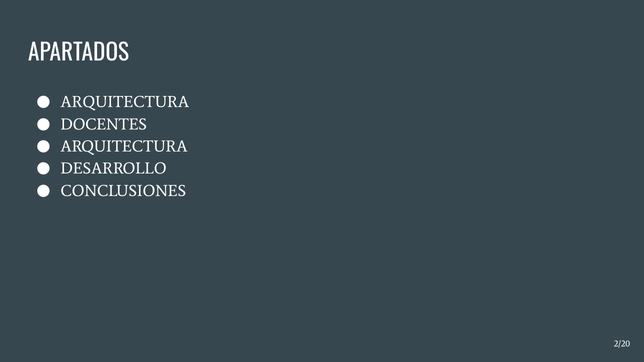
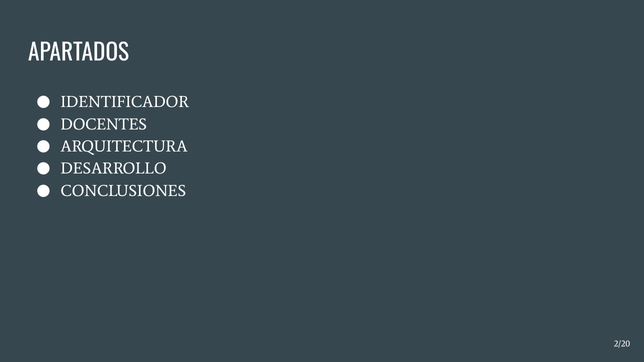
ARQUITECTURA at (125, 102): ARQUITECTURA -> IDENTIFICADOR
